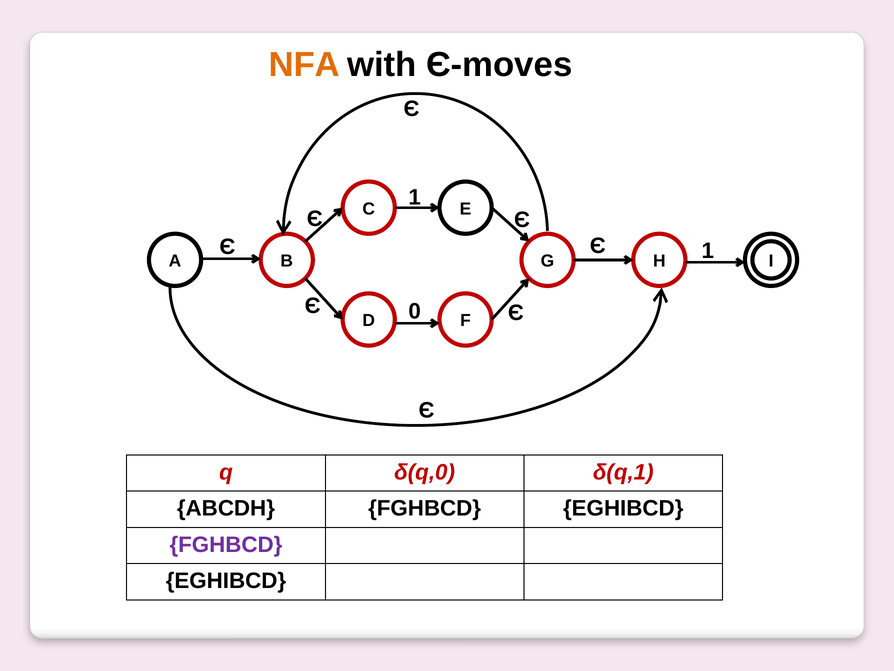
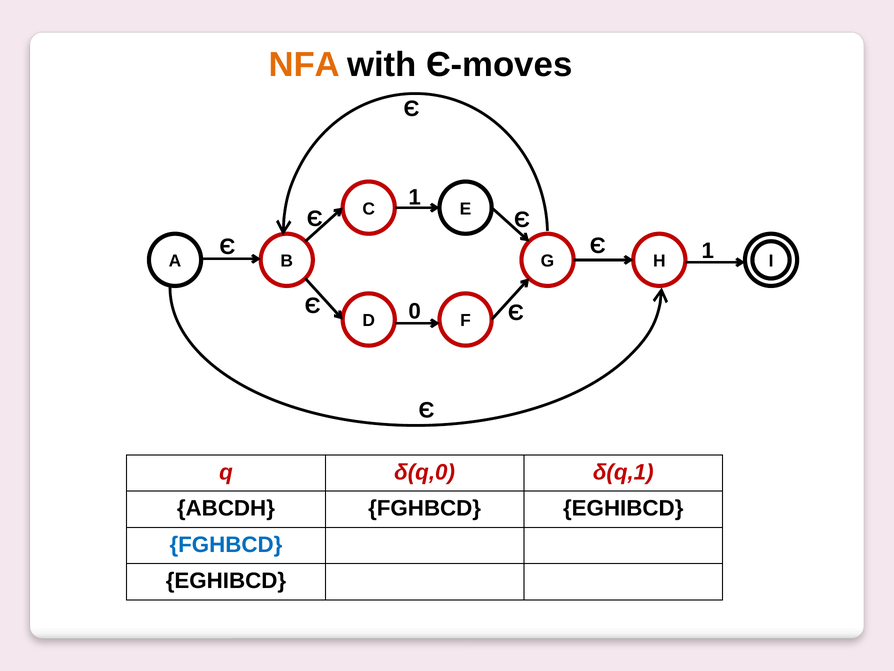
FGHBCD at (226, 544) colour: purple -> blue
